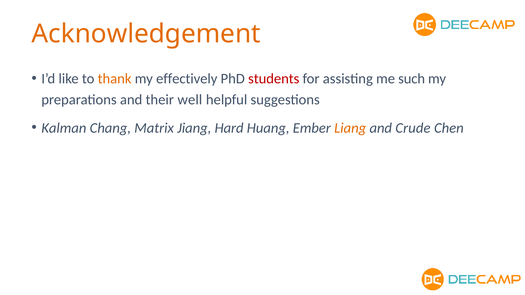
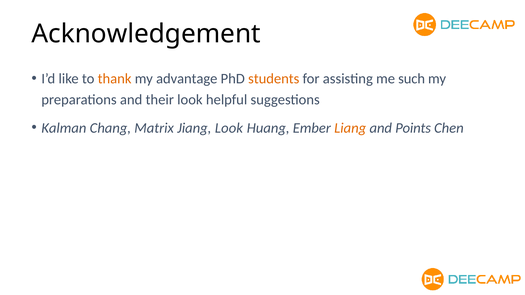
Acknowledgement colour: orange -> black
effectively: effectively -> advantage
students colour: red -> orange
their well: well -> look
Jiang Hard: Hard -> Look
Crude: Crude -> Points
